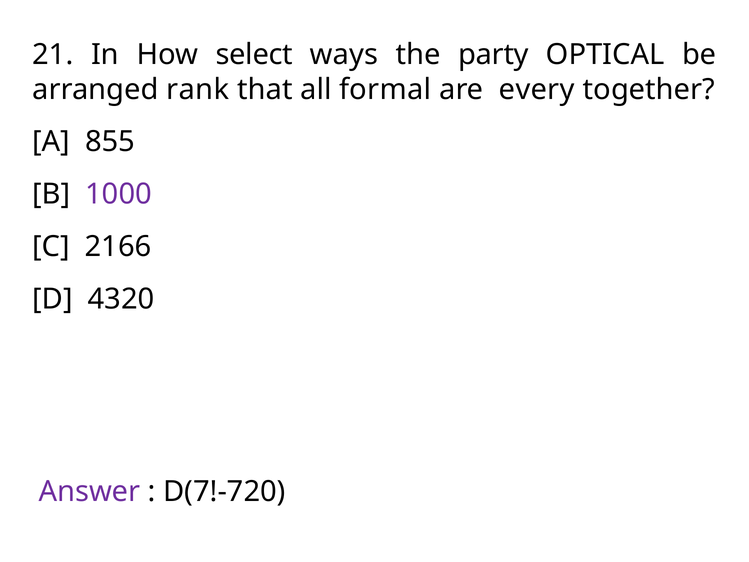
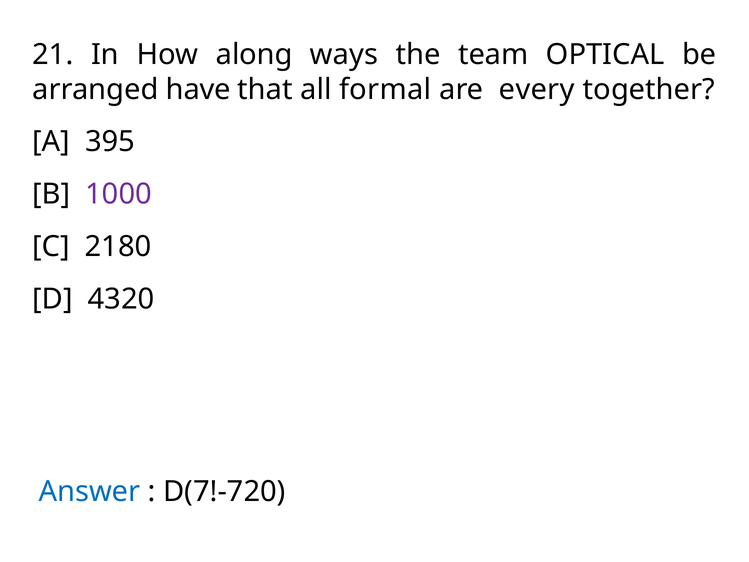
select: select -> along
party: party -> team
rank: rank -> have
855: 855 -> 395
2166: 2166 -> 2180
Answer colour: purple -> blue
